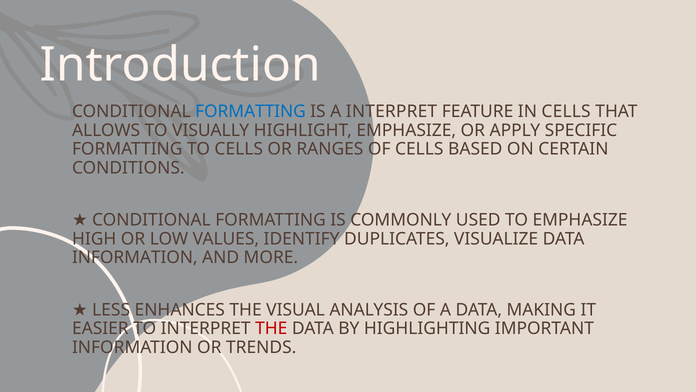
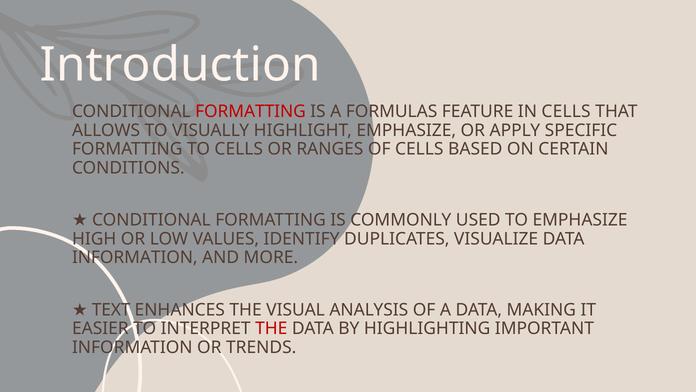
FORMATTING at (250, 111) colour: blue -> red
A INTERPRET: INTERPRET -> FORMULAS
LESS: LESS -> TEXT
